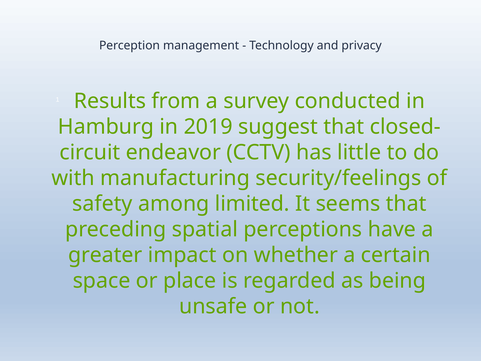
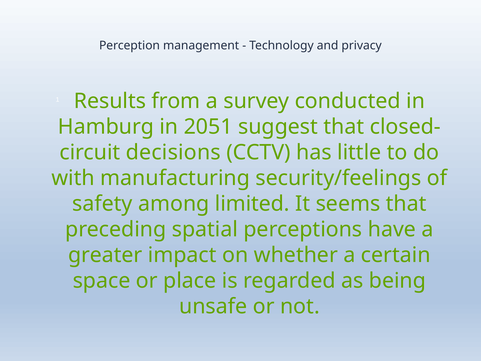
2019: 2019 -> 2051
endeavor: endeavor -> decisions
